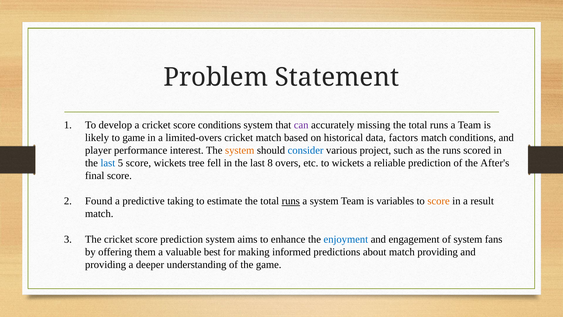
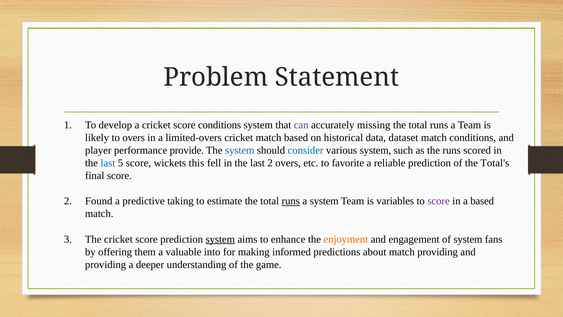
to game: game -> overs
factors: factors -> dataset
interest: interest -> provide
system at (240, 150) colour: orange -> blue
various project: project -> system
tree: tree -> this
last 8: 8 -> 2
to wickets: wickets -> favorite
After's: After's -> Total's
score at (439, 201) colour: orange -> purple
a result: result -> based
system at (220, 239) underline: none -> present
enjoyment colour: blue -> orange
best: best -> into
